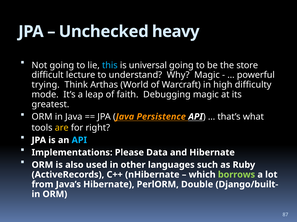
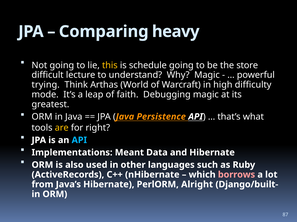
Unchecked: Unchecked -> Comparing
this colour: light blue -> yellow
universal: universal -> schedule
Please: Please -> Meant
borrows colour: light green -> pink
Double: Double -> Alright
